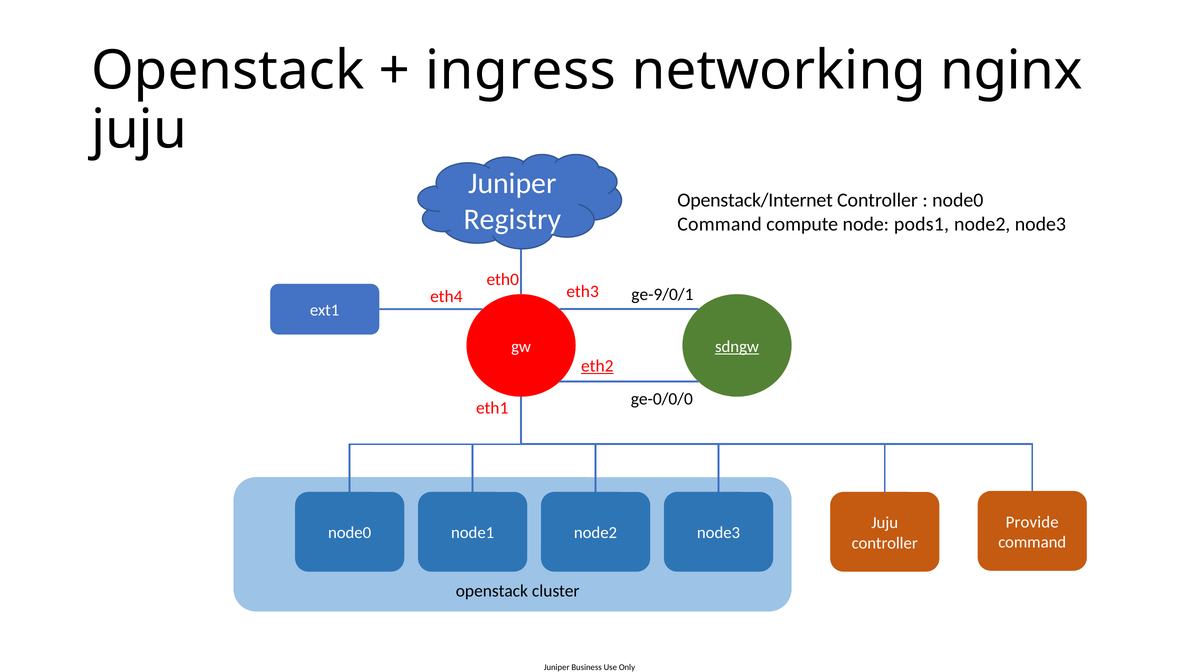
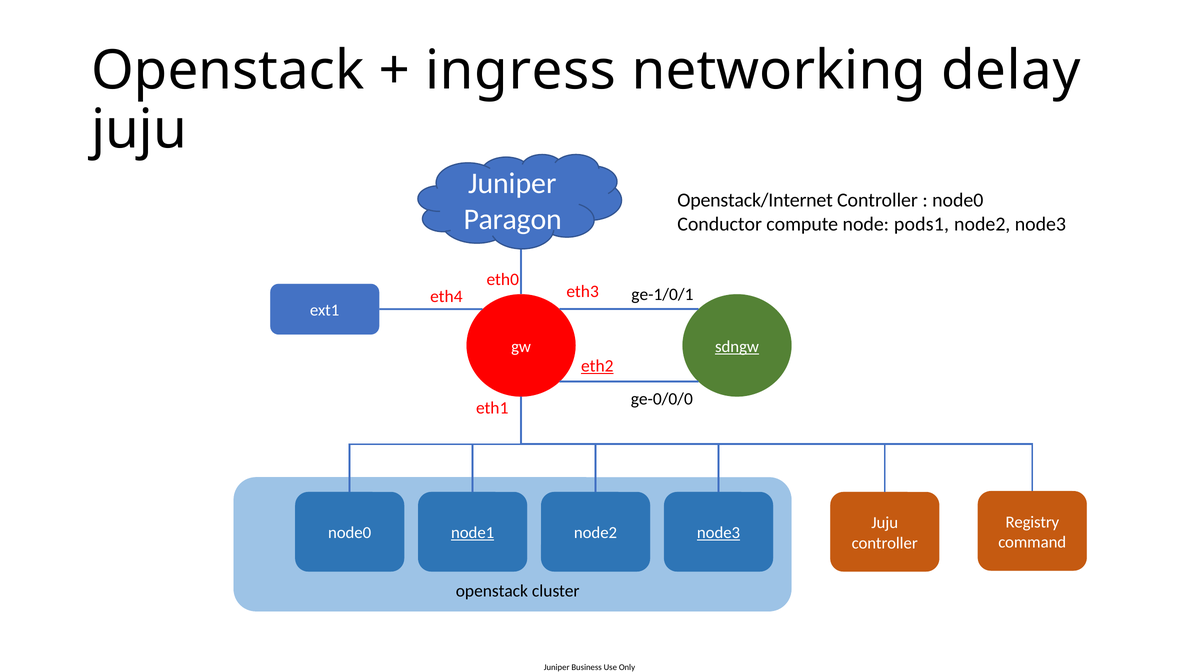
nginx: nginx -> delay
Registry: Registry -> Paragon
Command at (720, 224): Command -> Conductor
ge-9/0/1: ge-9/0/1 -> ge-1/0/1
Provide: Provide -> Registry
node1 underline: none -> present
node3 at (719, 533) underline: none -> present
